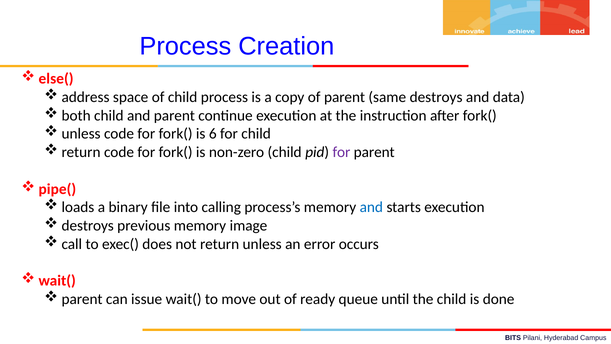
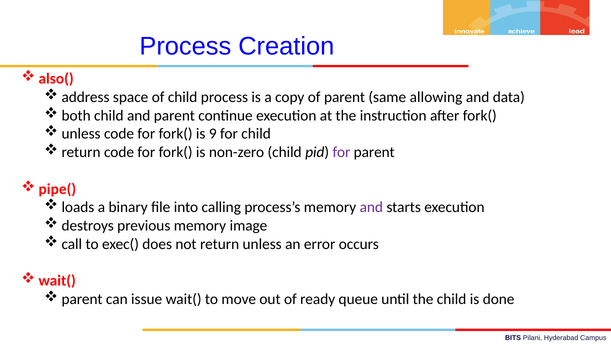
else(: else( -> also(
same destroys: destroys -> allowing
6: 6 -> 9
and at (371, 207) colour: blue -> purple
